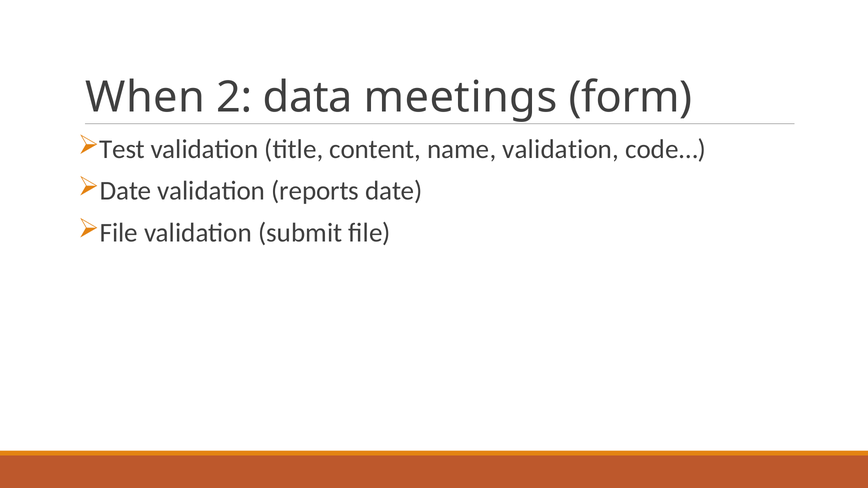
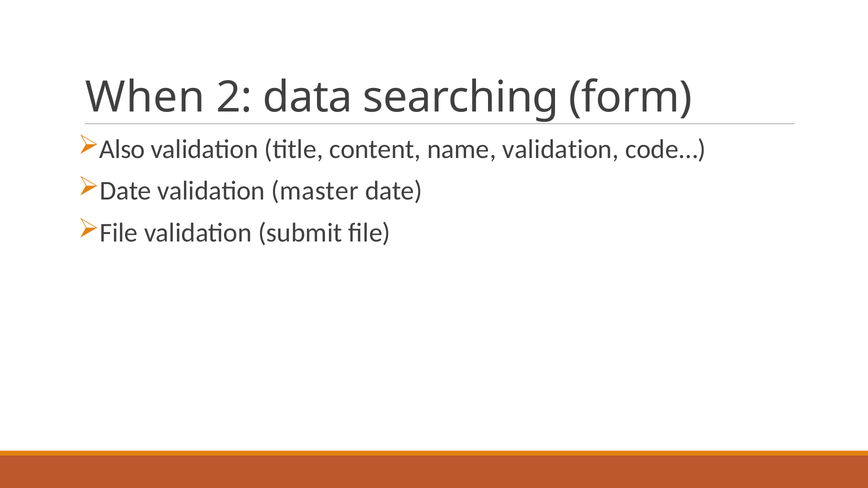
meetings: meetings -> searching
Test: Test -> Also
reports: reports -> master
